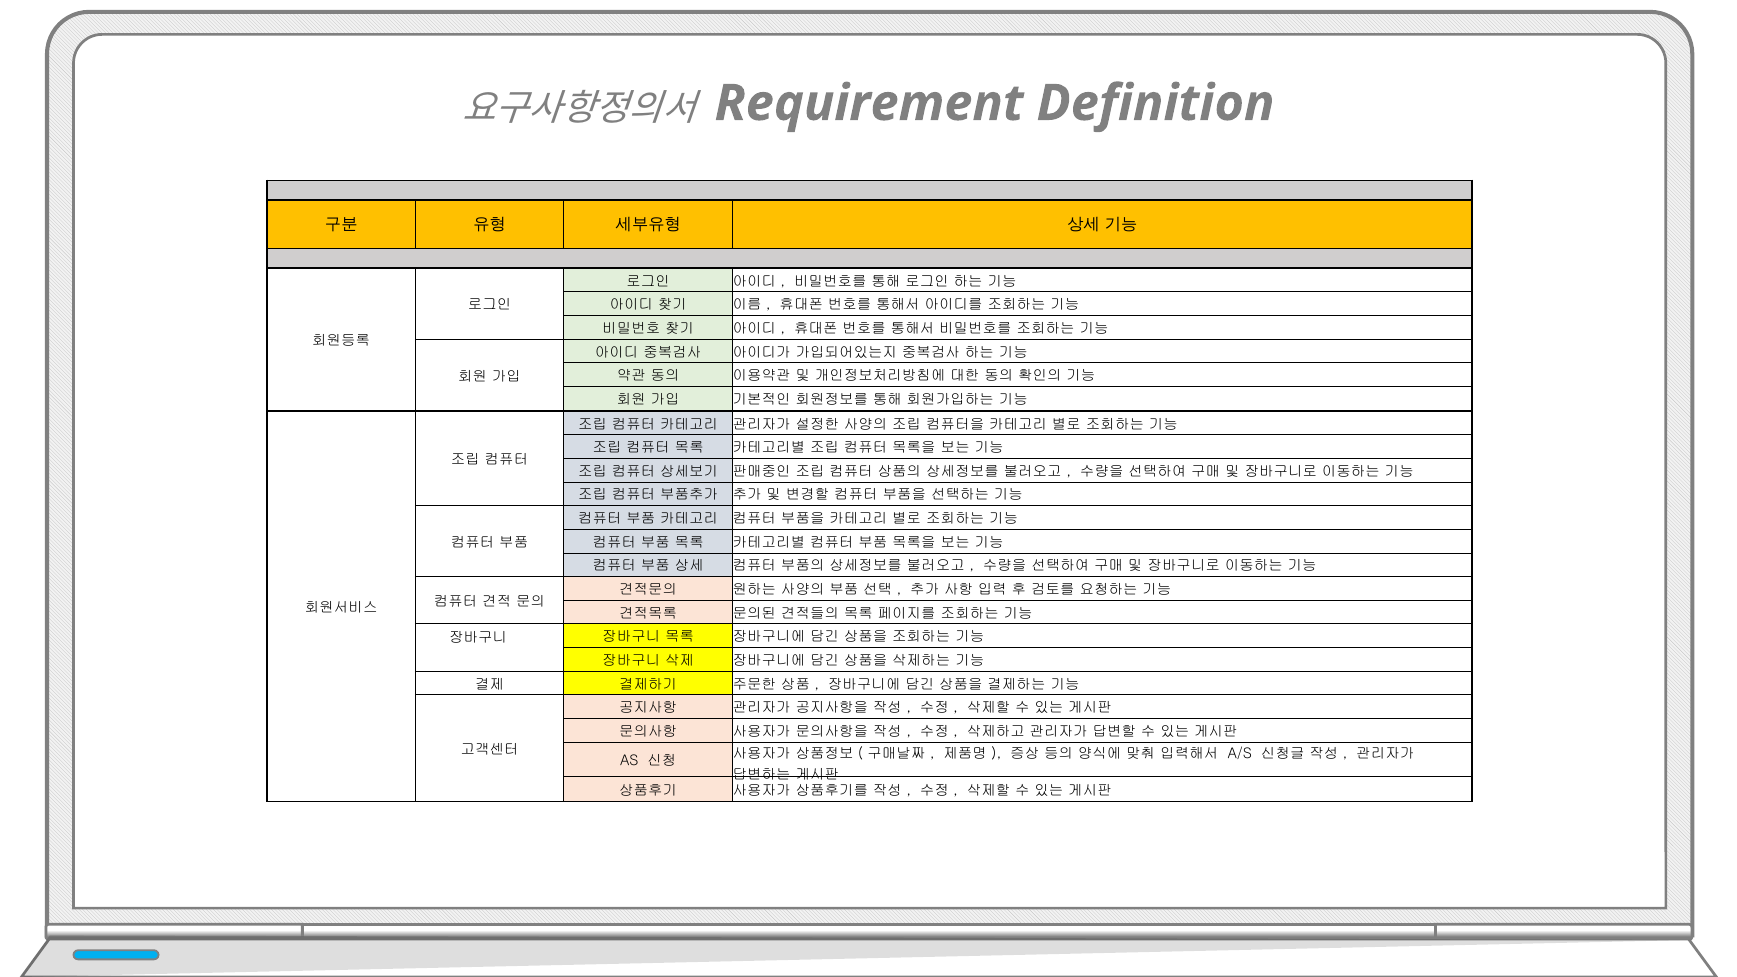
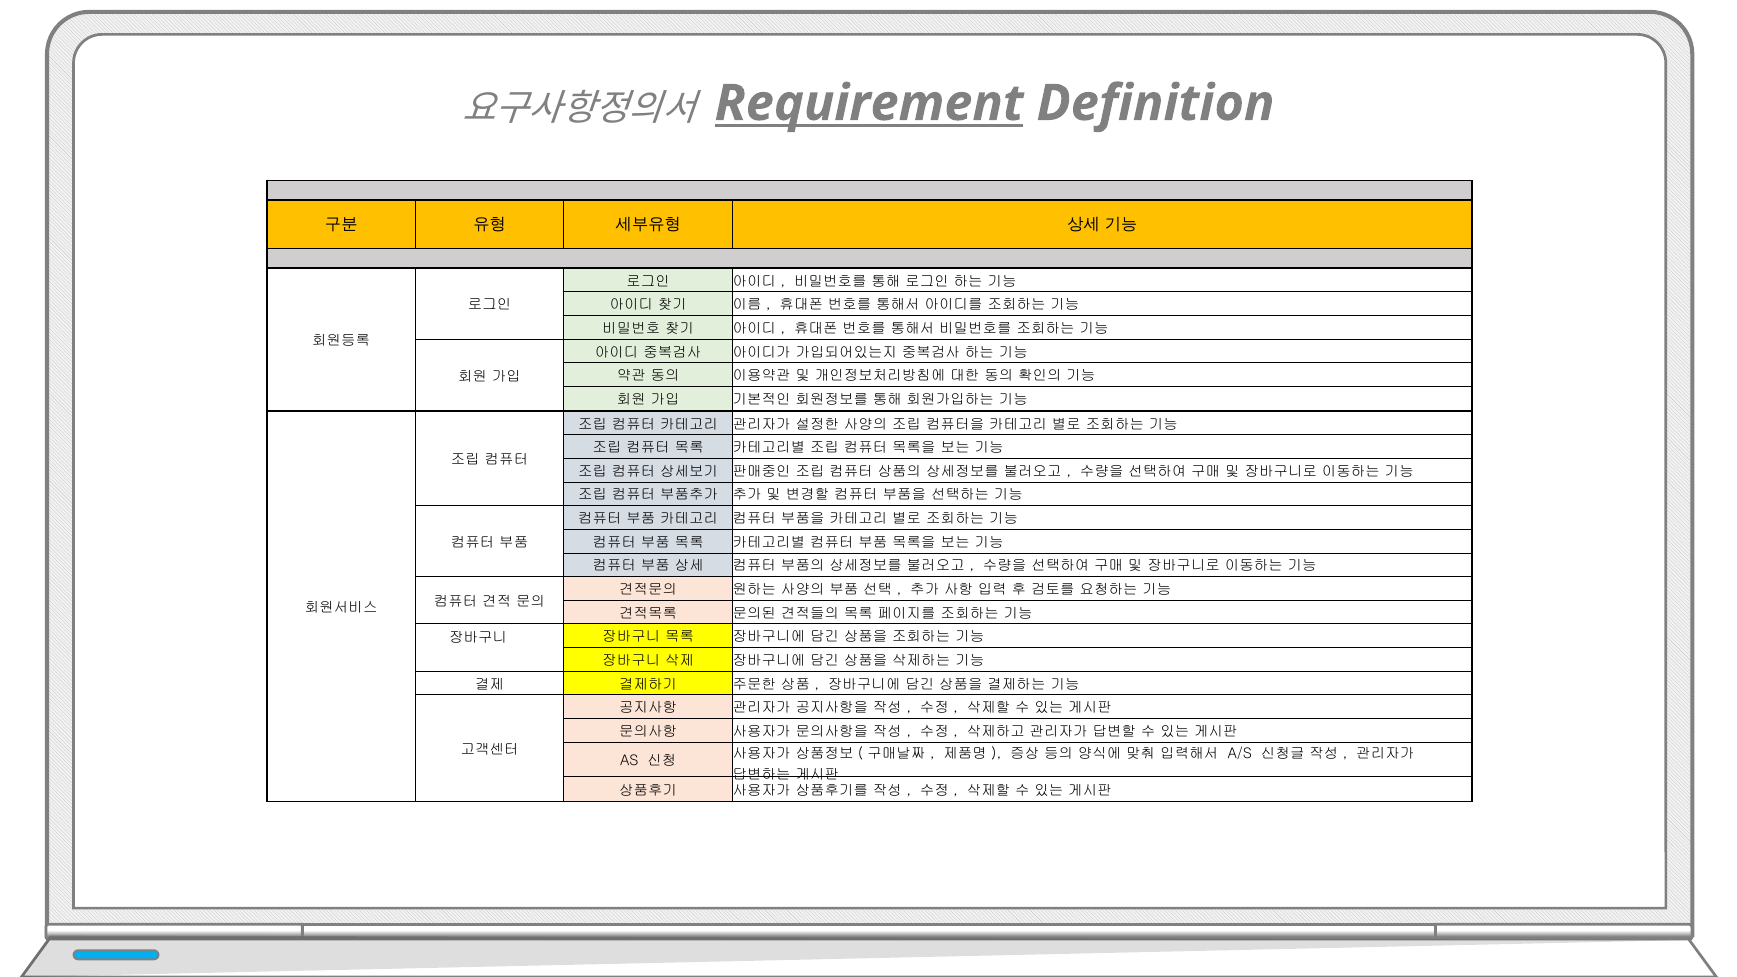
Requirement underline: none -> present
